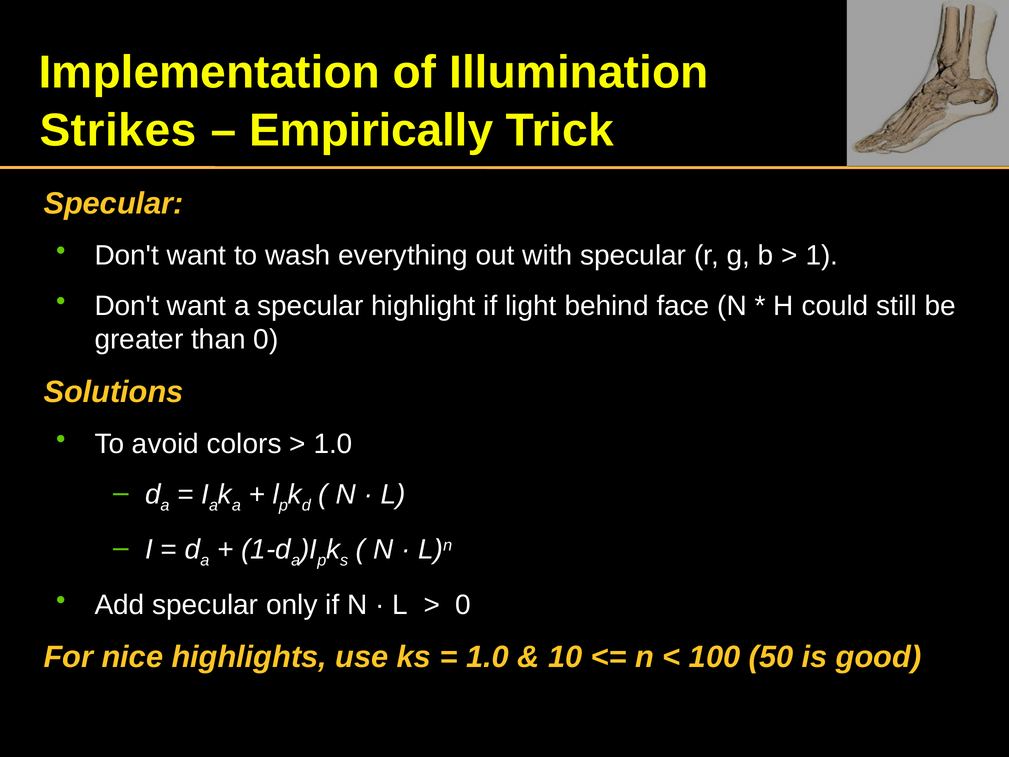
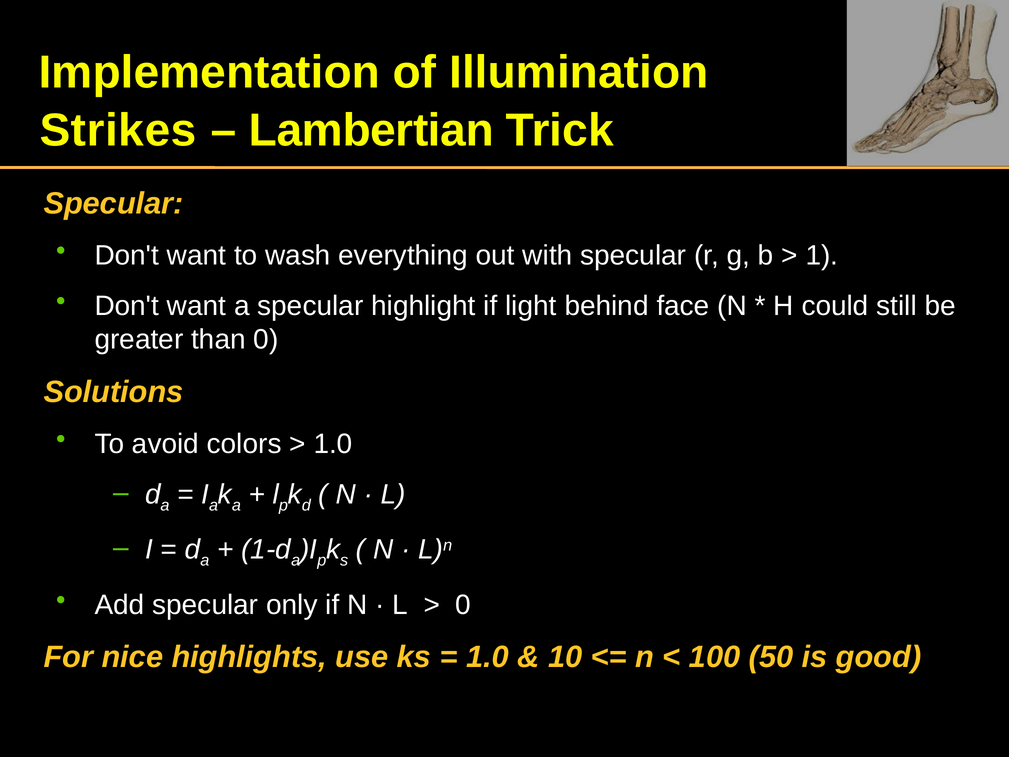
Empirically: Empirically -> Lambertian
